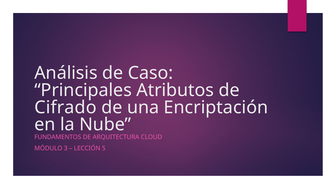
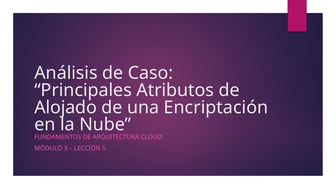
Cifrado: Cifrado -> Alojado
